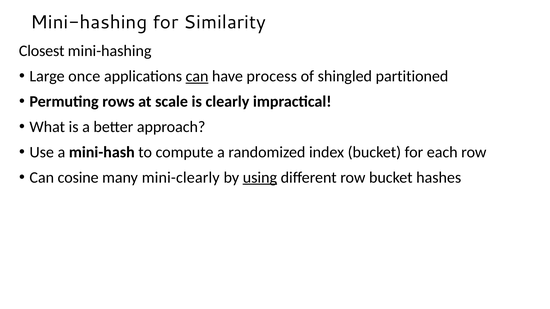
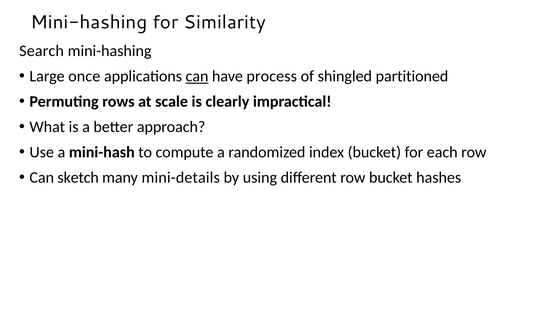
Closest: Closest -> Search
cosine: cosine -> sketch
mini-clearly: mini-clearly -> mini-details
using underline: present -> none
